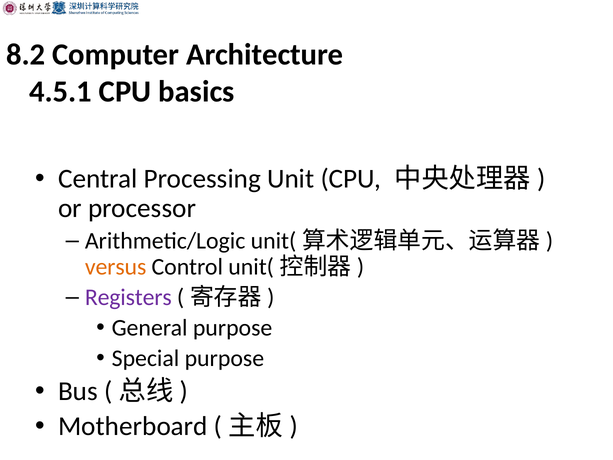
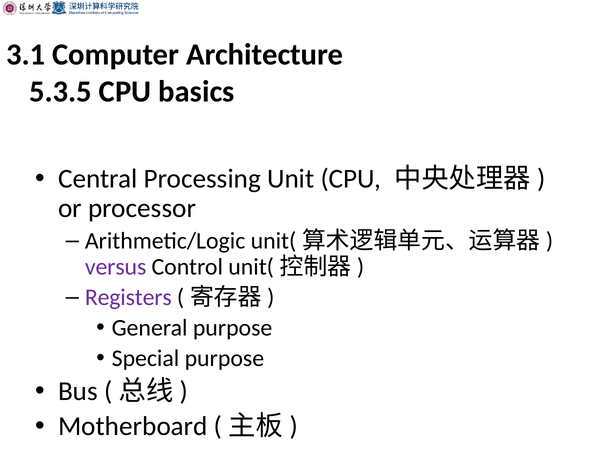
8.2: 8.2 -> 3.1
4.5.1: 4.5.1 -> 5.3.5
versus colour: orange -> purple
